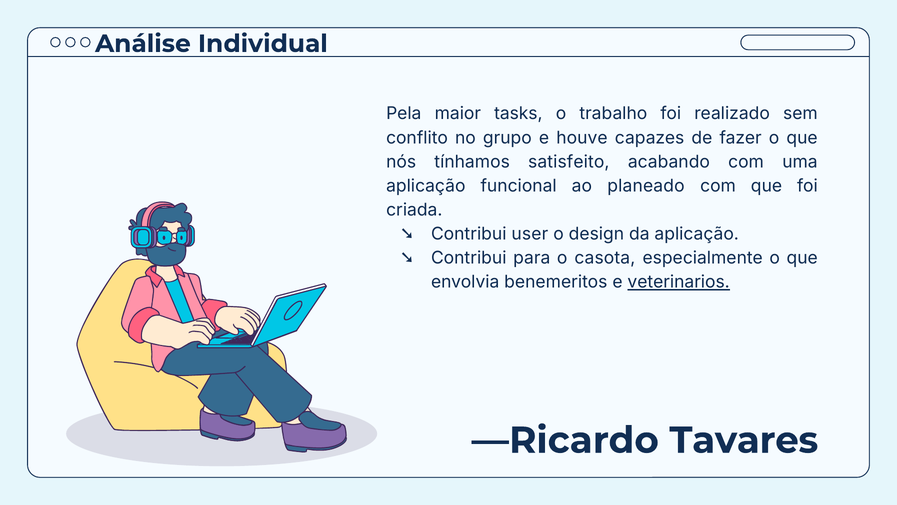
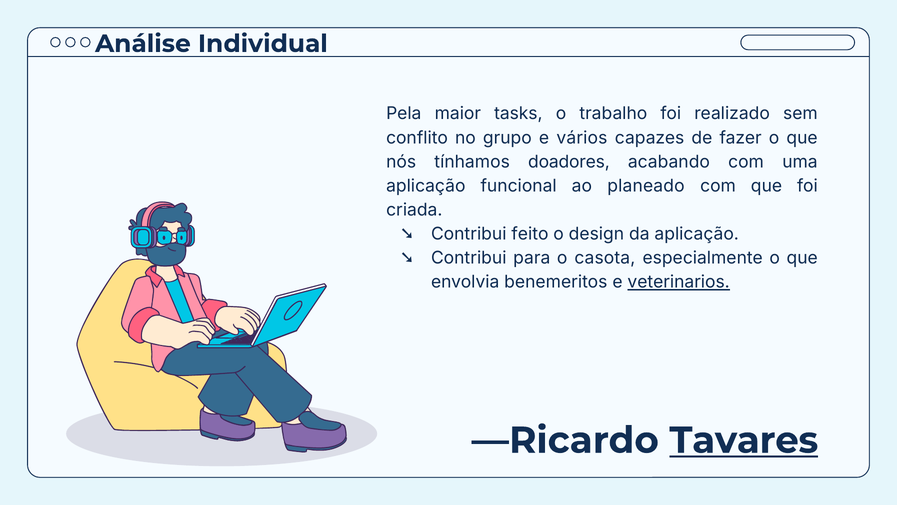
houve: houve -> vários
satisfeito: satisfeito -> doadores
user: user -> feito
Tavares underline: none -> present
